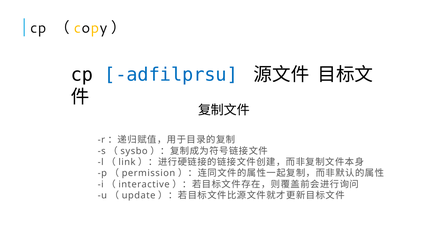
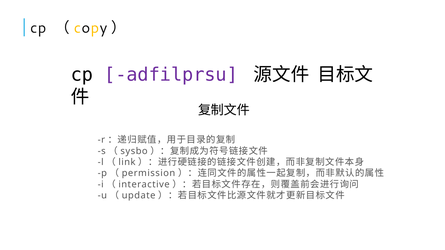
adfilprsu colour: blue -> purple
